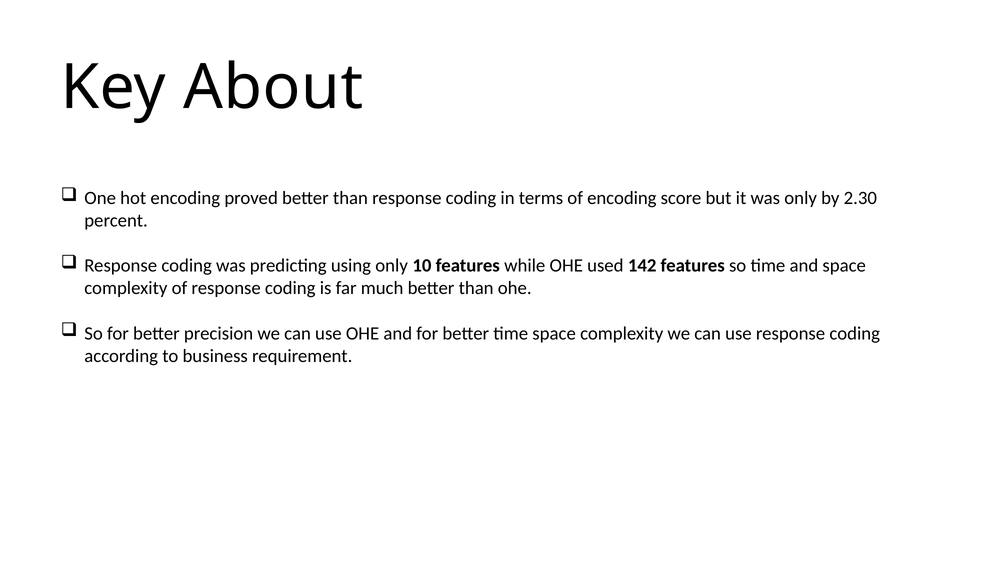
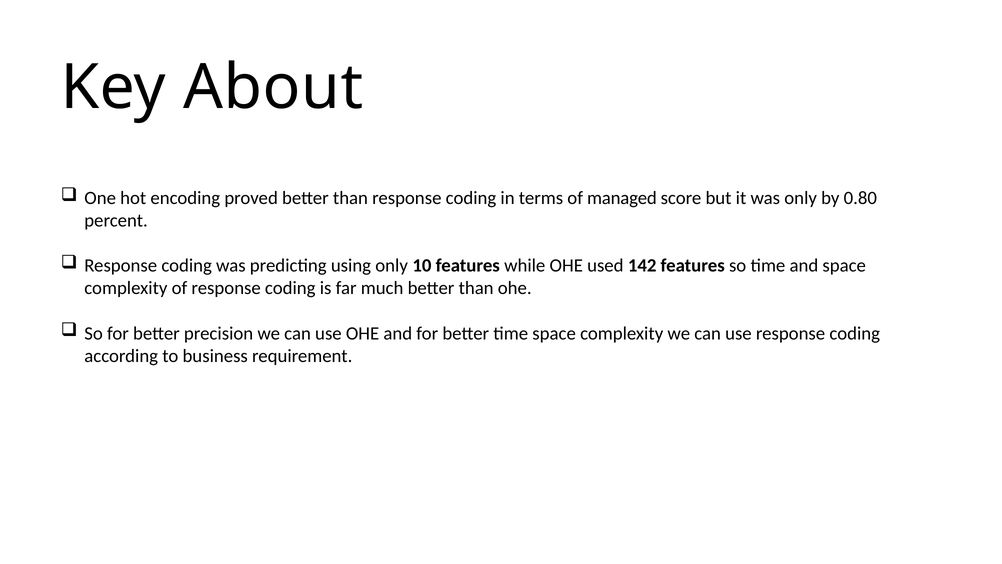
of encoding: encoding -> managed
2.30: 2.30 -> 0.80
